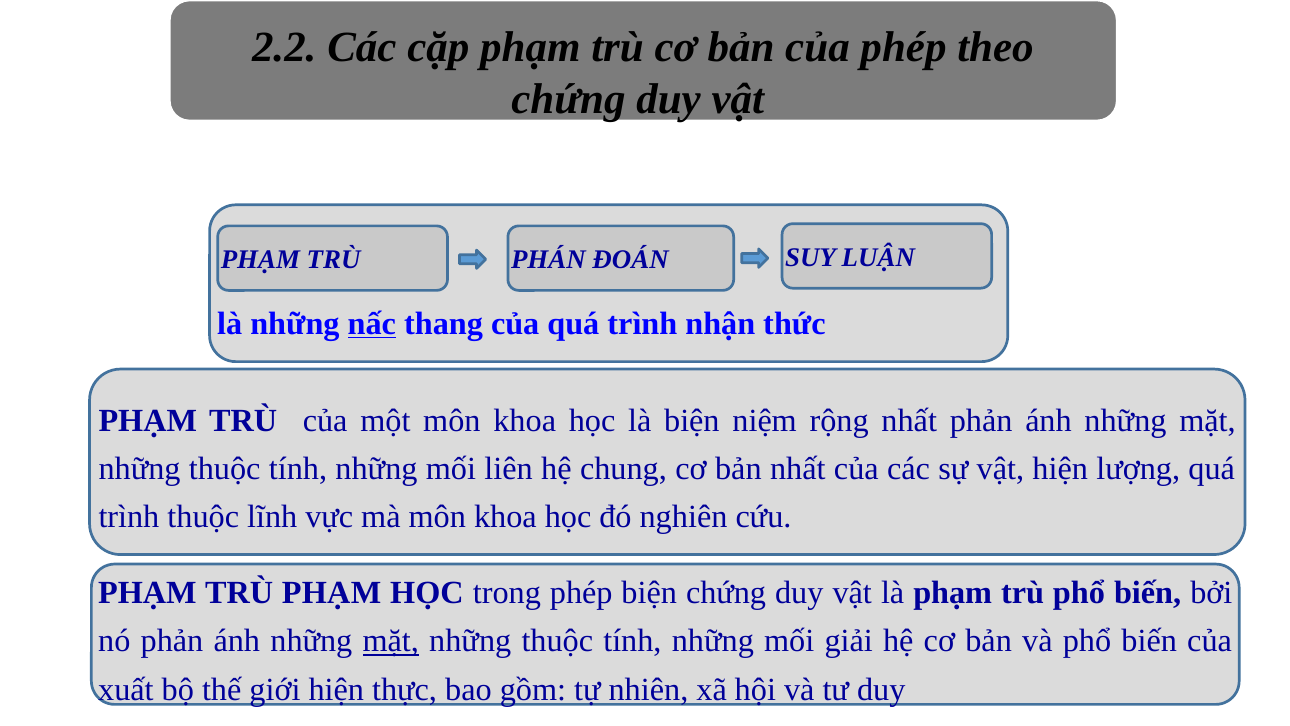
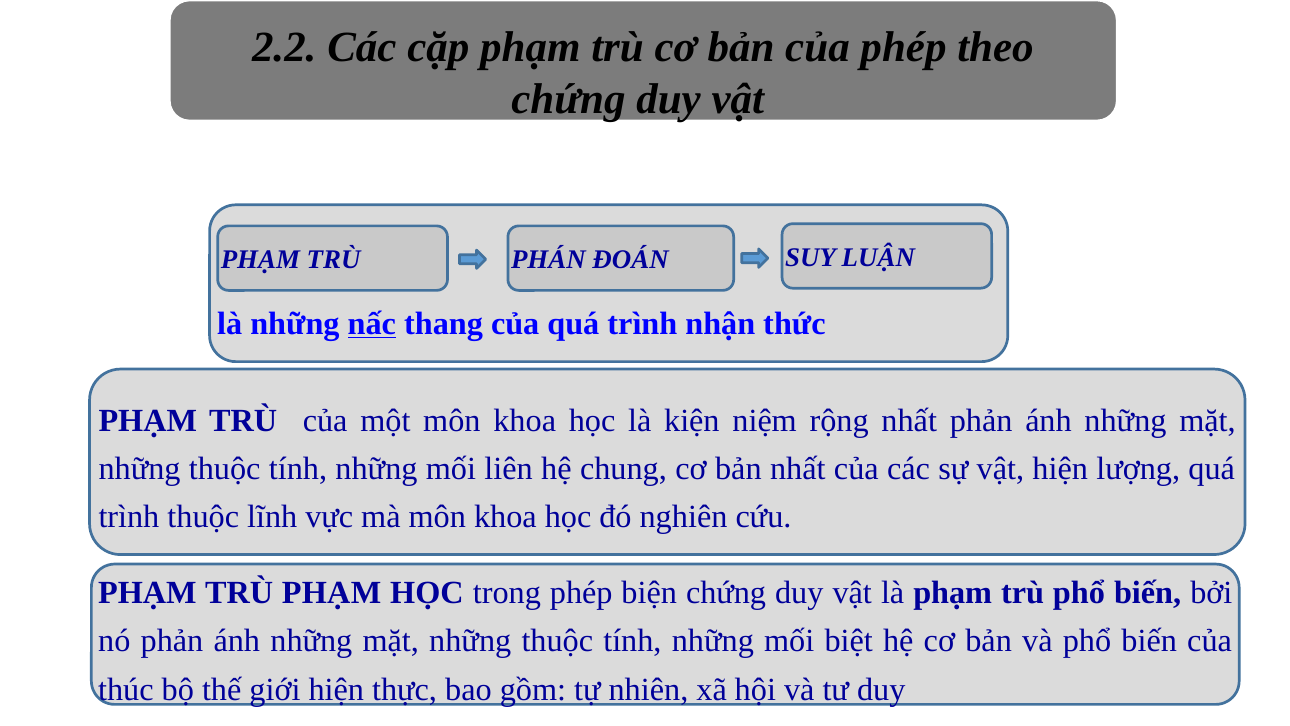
là biện: biện -> kiện
mặt at (391, 641) underline: present -> none
giải: giải -> biệt
xuất: xuất -> thúc
